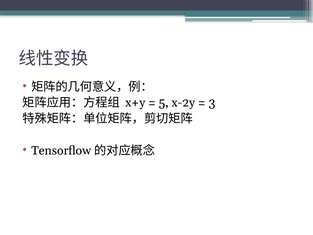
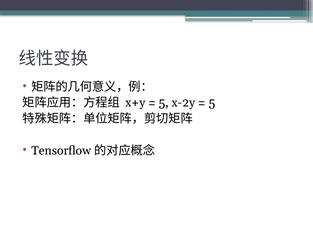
3 at (212, 103): 3 -> 5
